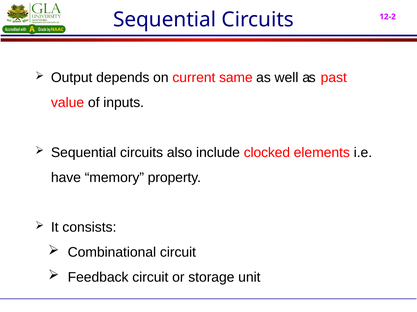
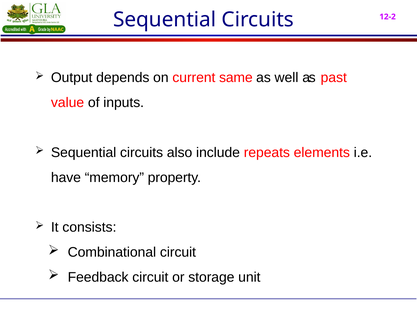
clocked: clocked -> repeats
